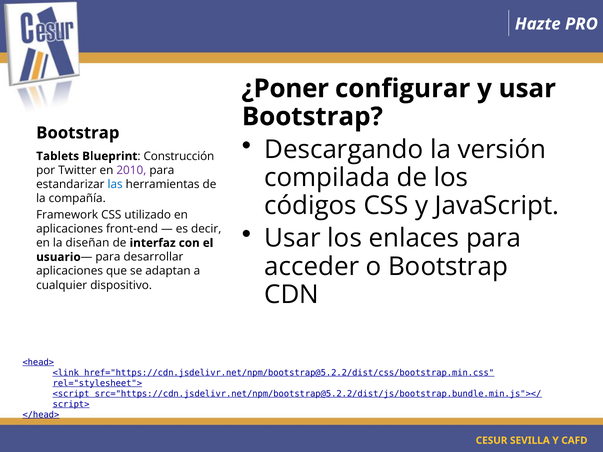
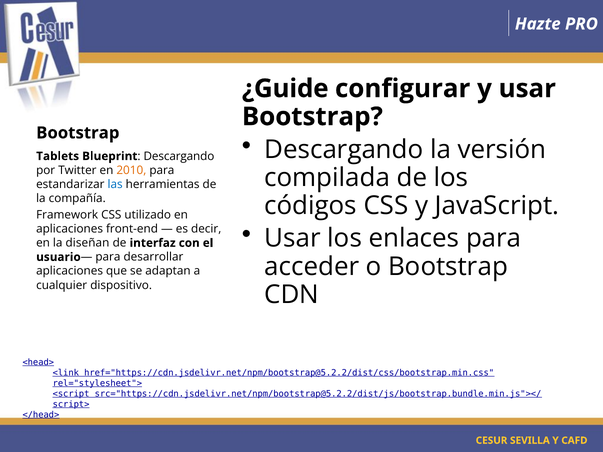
¿Poner: ¿Poner -> ¿Guide
Blueprint Construcción: Construcción -> Descargando
2010 colour: purple -> orange
